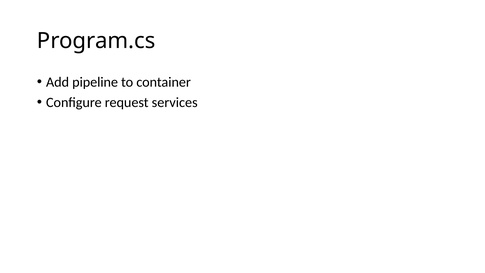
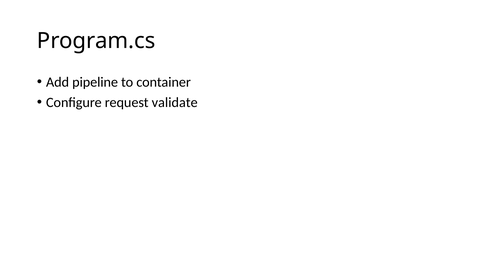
services: services -> validate
